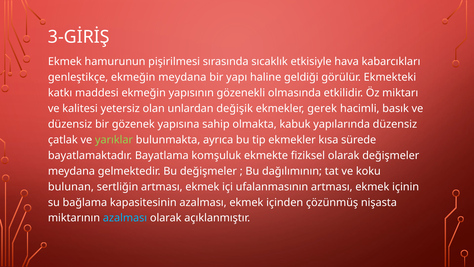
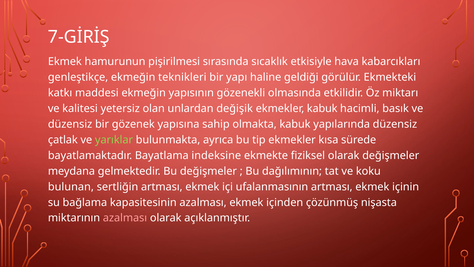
3-GİRİŞ: 3-GİRİŞ -> 7-GİRİŞ
ekmeğin meydana: meydana -> teknikleri
ekmekler gerek: gerek -> kabuk
komşuluk: komşuluk -> indeksine
azalması at (125, 218) colour: light blue -> pink
